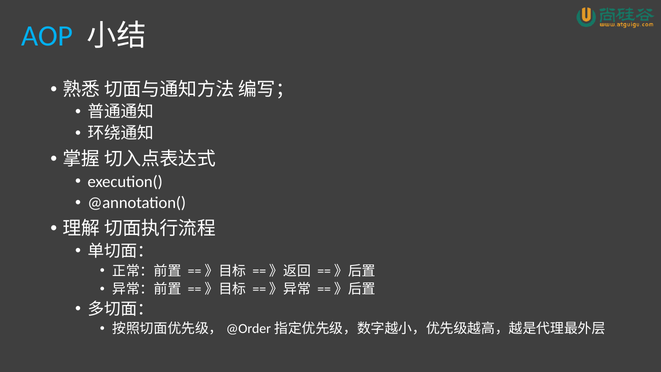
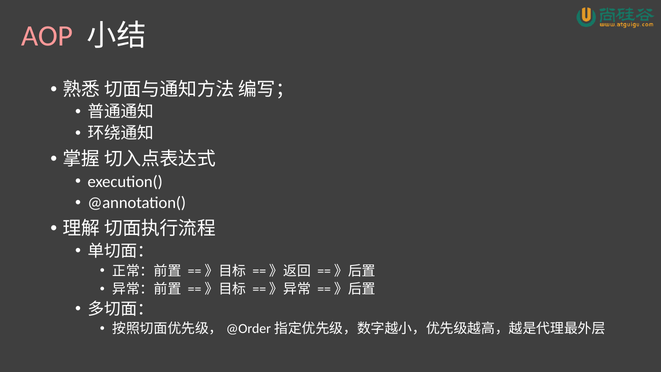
AOP colour: light blue -> pink
